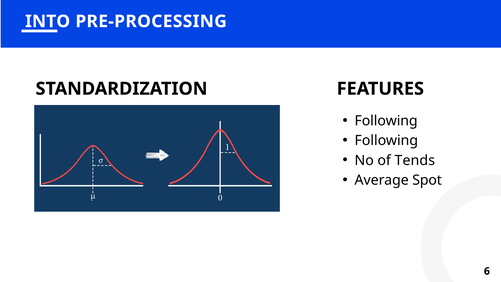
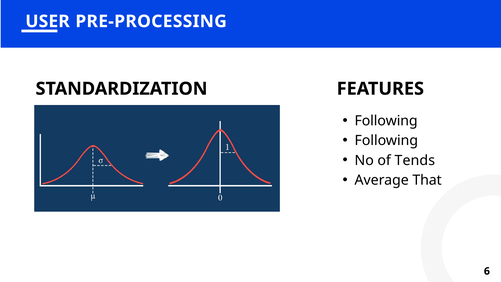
INTO: INTO -> USER
Spot: Spot -> That
